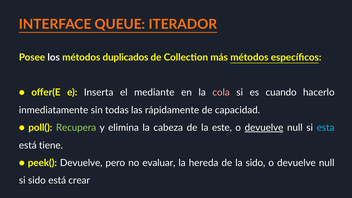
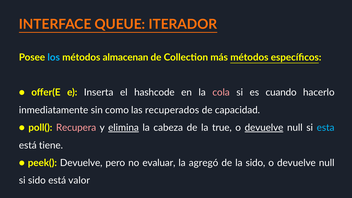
los colour: white -> light blue
duplicados: duplicados -> almacenan
mediante: mediante -> hashcode
todas: todas -> como
rápidamente: rápidamente -> recuperados
Recupera colour: light green -> pink
elimina underline: none -> present
este: este -> true
hereda: hereda -> agregó
crear: crear -> valor
